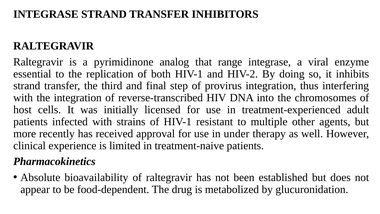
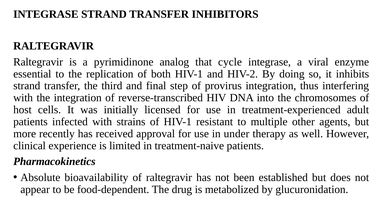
range: range -> cycle
